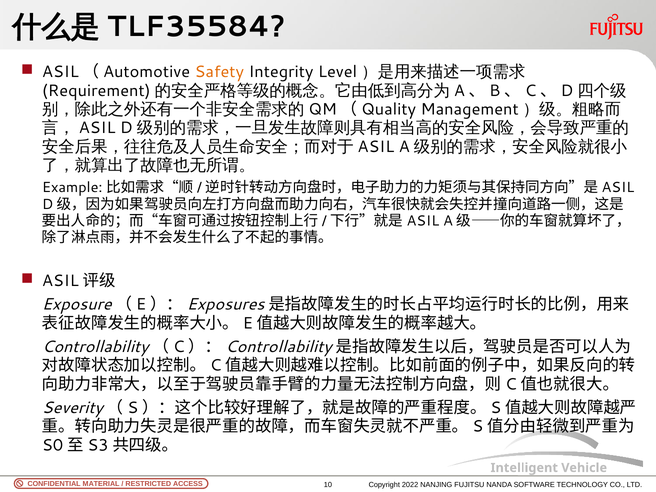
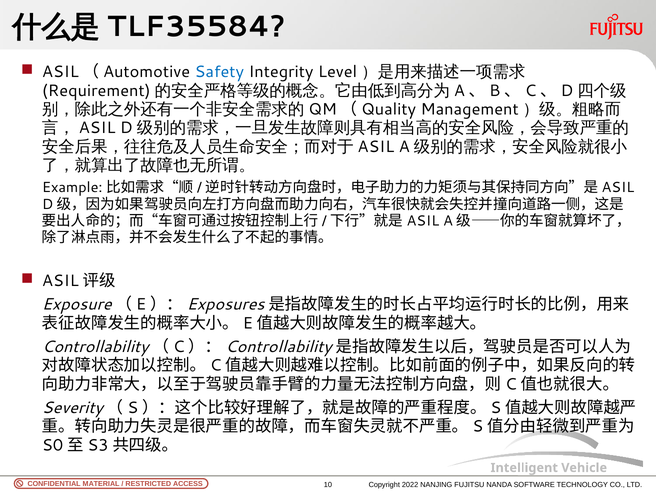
Safety colour: orange -> blue
